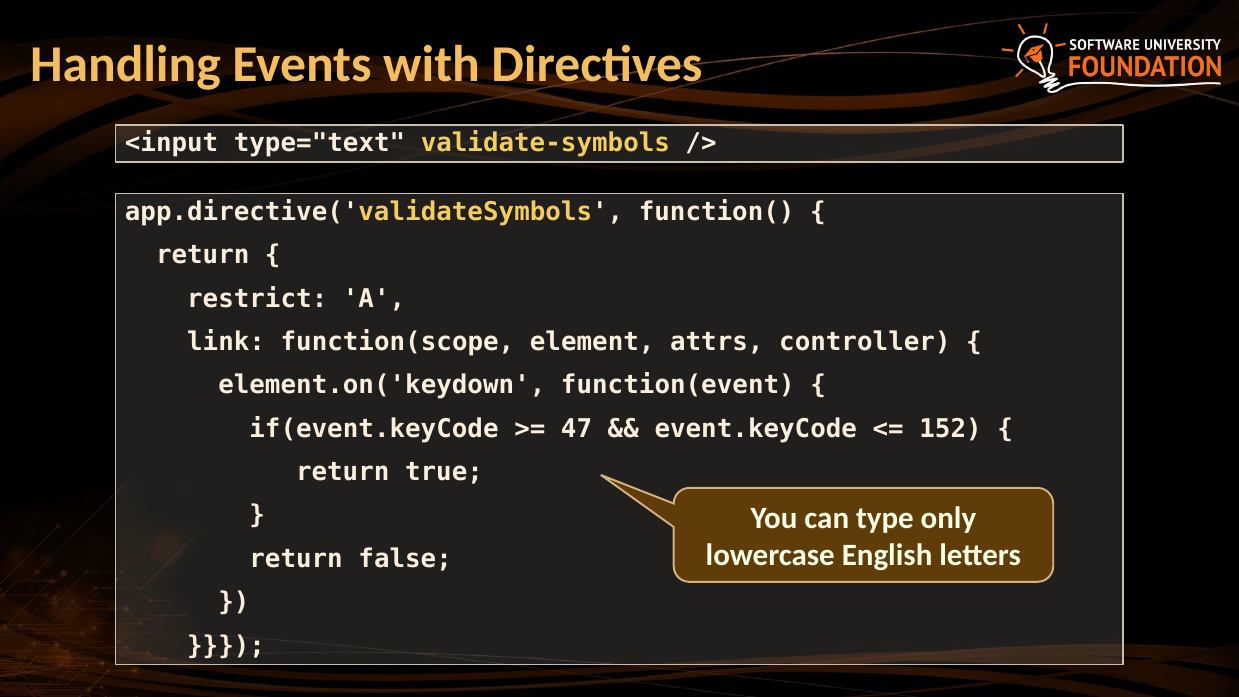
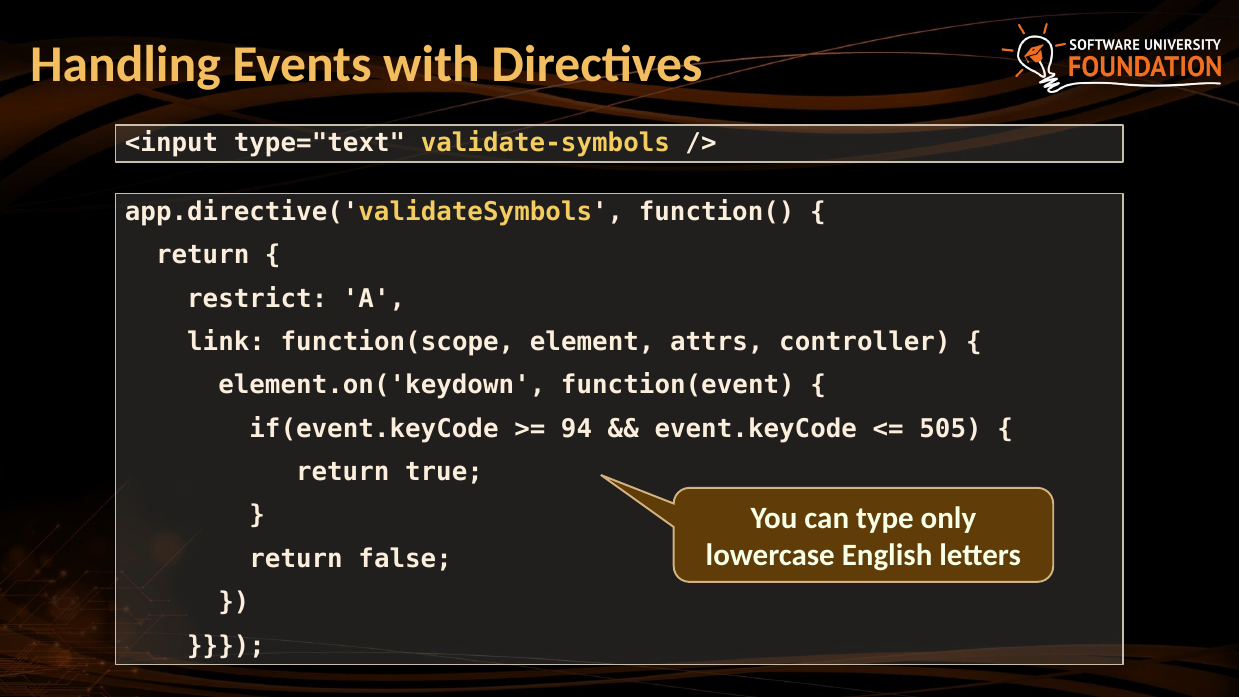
47: 47 -> 94
152: 152 -> 505
